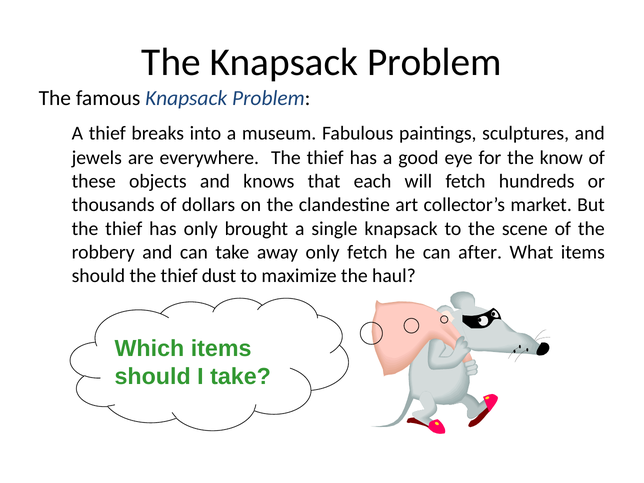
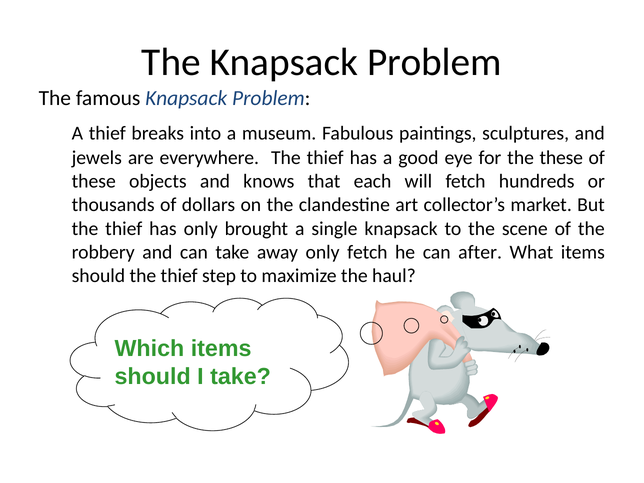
the know: know -> these
dust: dust -> step
